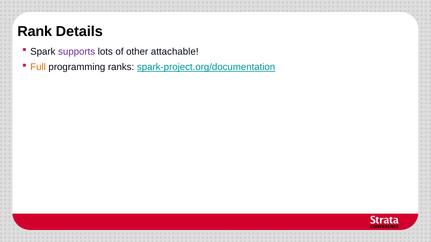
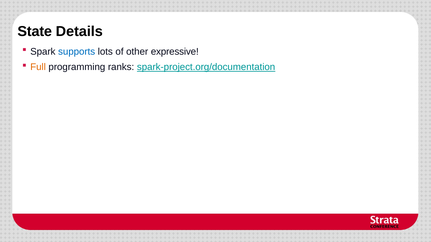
Rank: Rank -> State
supports colour: purple -> blue
attachable: attachable -> expressive
